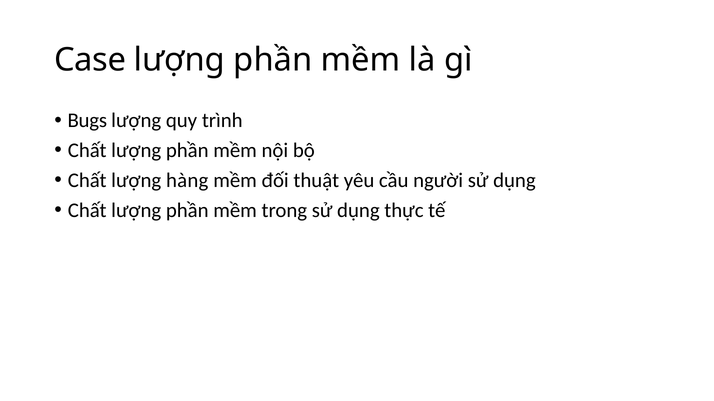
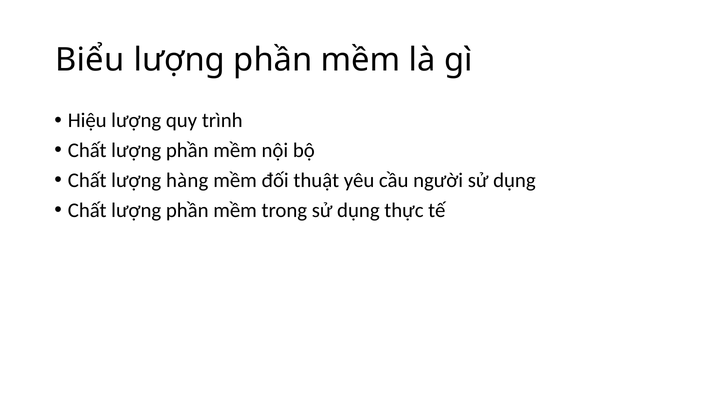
Case: Case -> Biểu
Bugs: Bugs -> Hiệu
